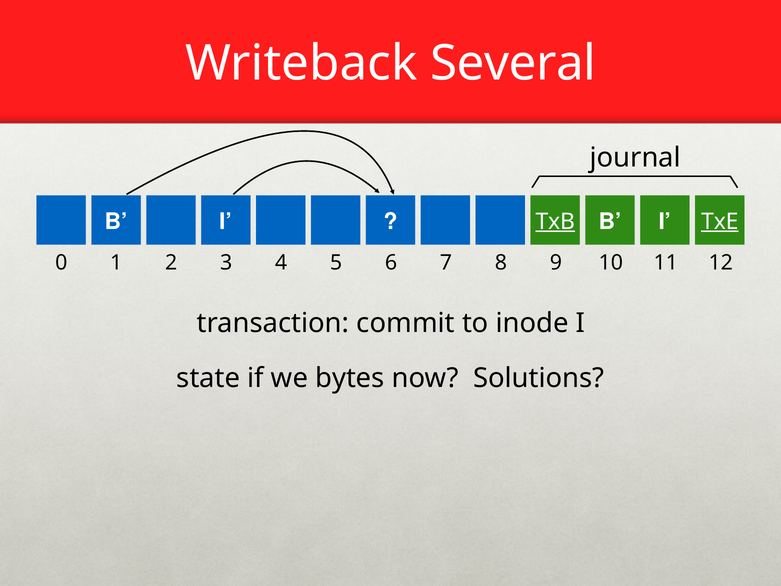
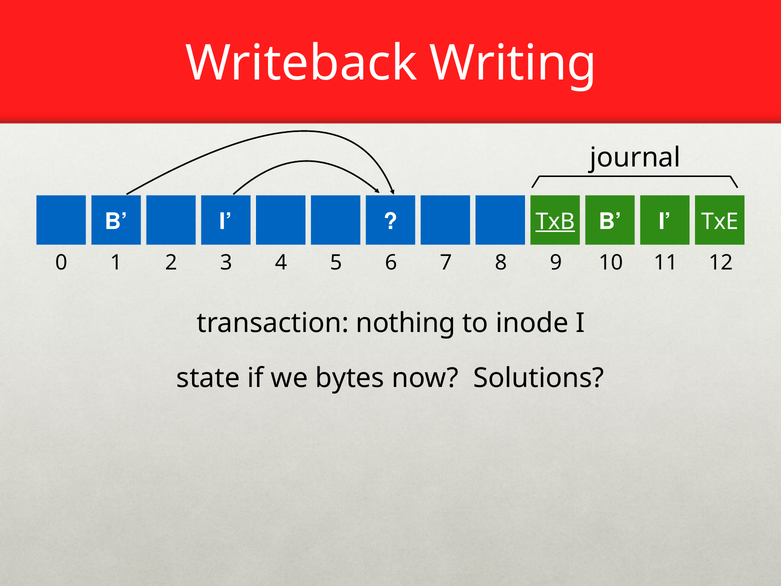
Several: Several -> Writing
TxE underline: present -> none
commit: commit -> nothing
